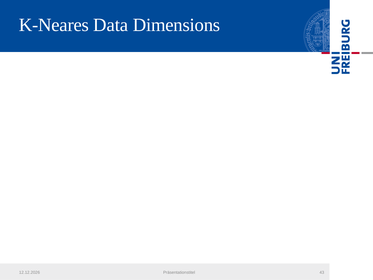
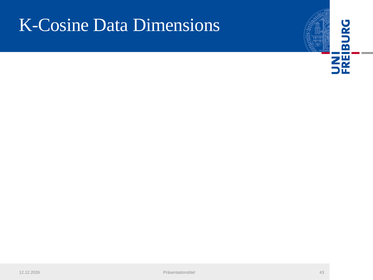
K-Neares: K-Neares -> K-Cosine
